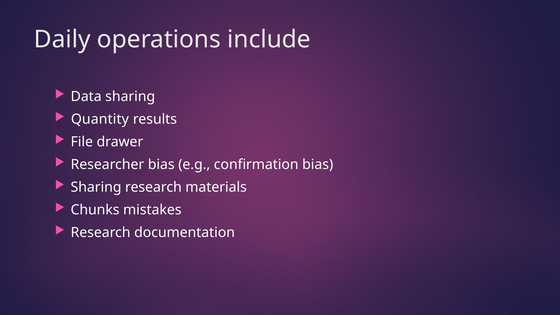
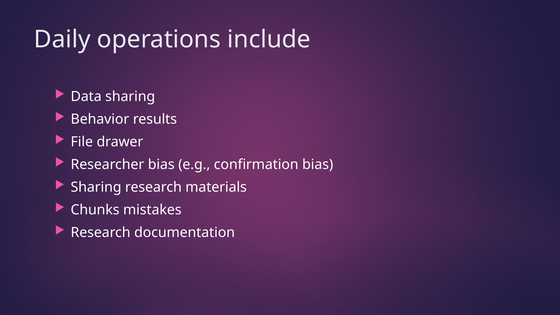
Quantity: Quantity -> Behavior
